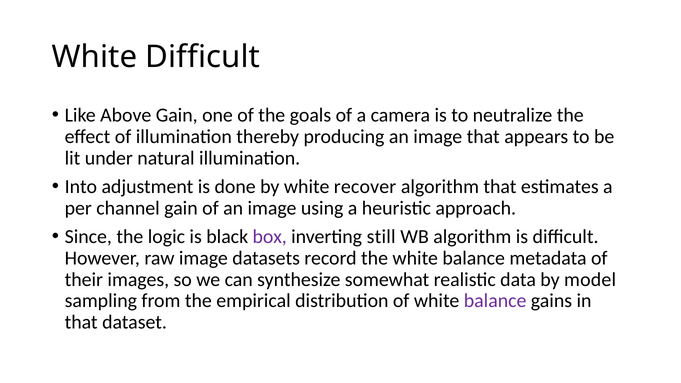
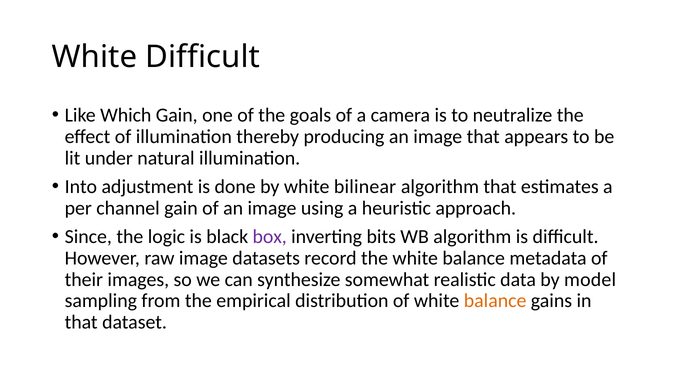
Above: Above -> Which
recover: recover -> bilinear
still: still -> bits
balance at (495, 301) colour: purple -> orange
